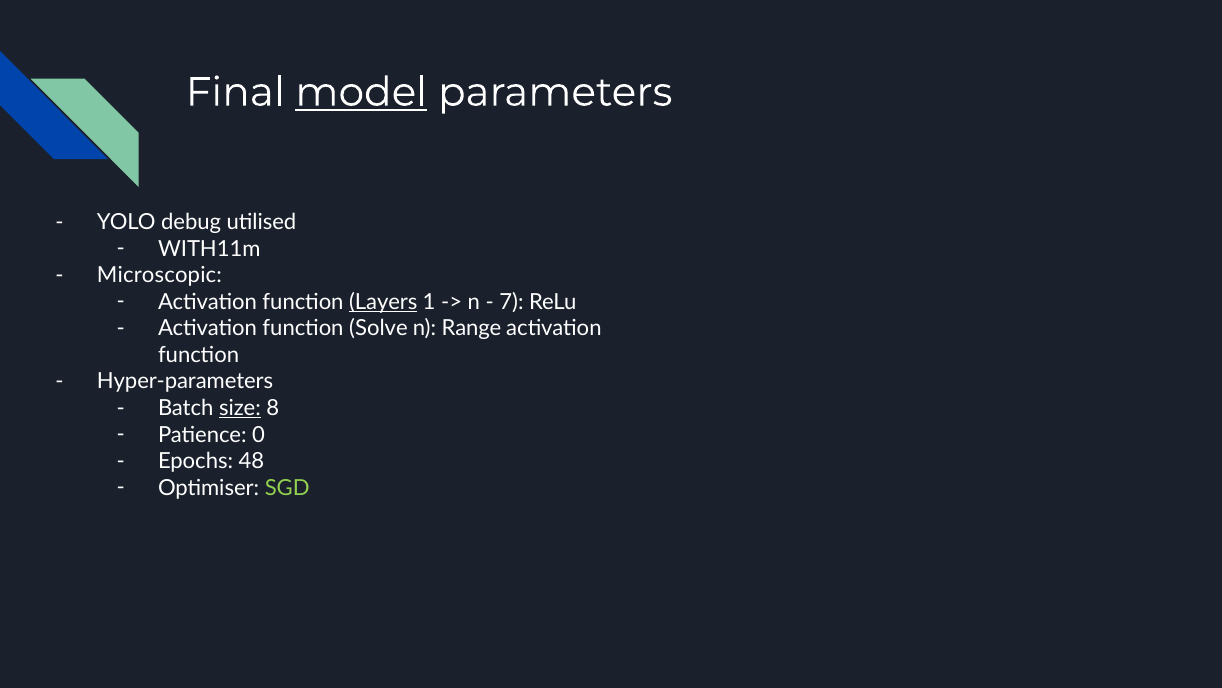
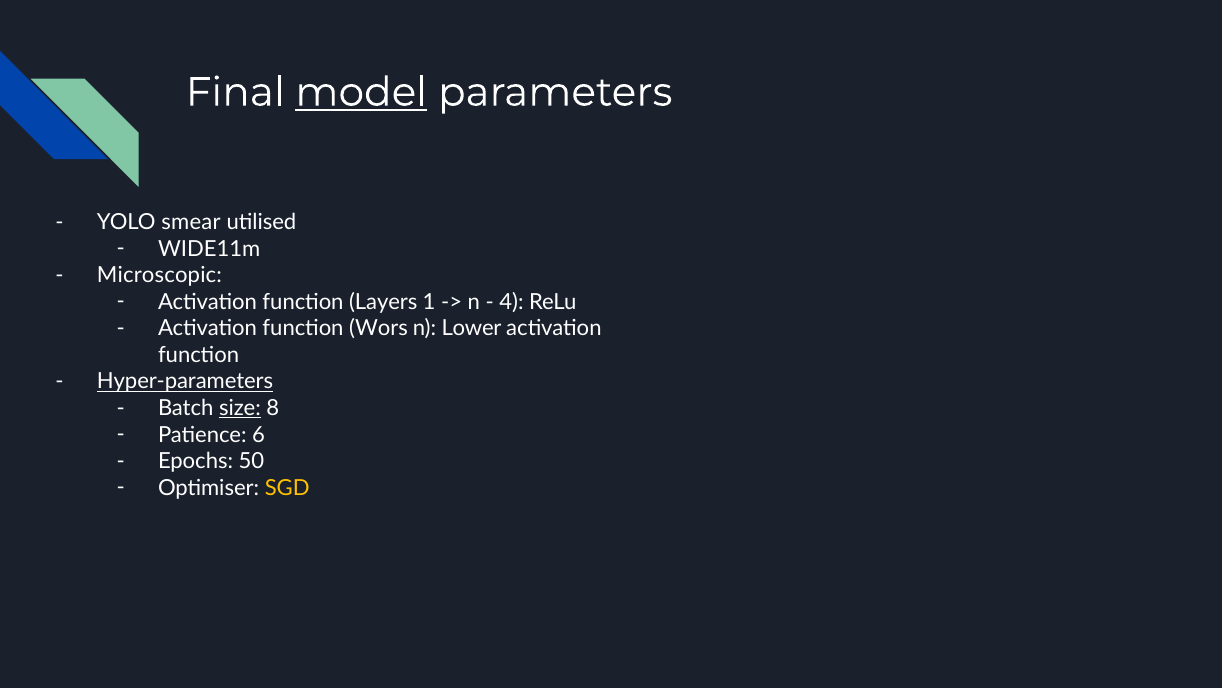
debug: debug -> smear
WITH11m: WITH11m -> WIDE11m
Layers underline: present -> none
7: 7 -> 4
Solve: Solve -> Wors
Range: Range -> Lower
Hyper-parameters underline: none -> present
0: 0 -> 6
48: 48 -> 50
SGD colour: light green -> yellow
